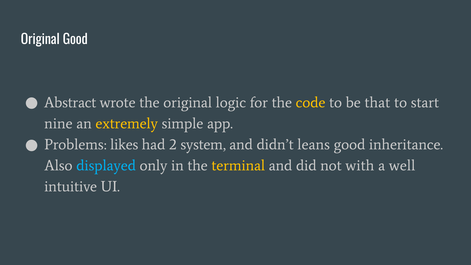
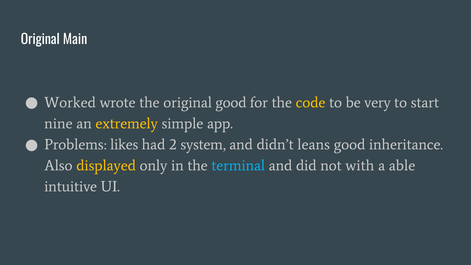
Original Good: Good -> Main
Abstract: Abstract -> Worked
original logic: logic -> good
that: that -> very
displayed colour: light blue -> yellow
terminal colour: yellow -> light blue
well: well -> able
